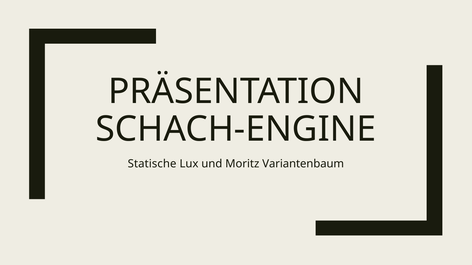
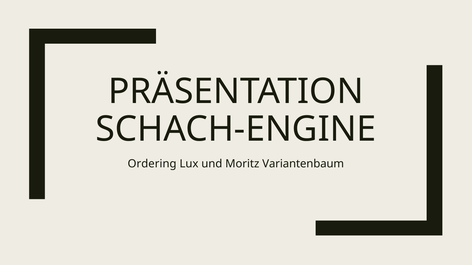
Statische: Statische -> Ordering
